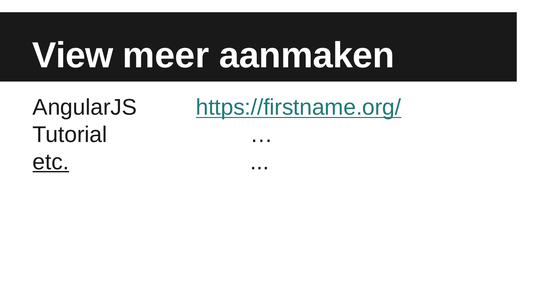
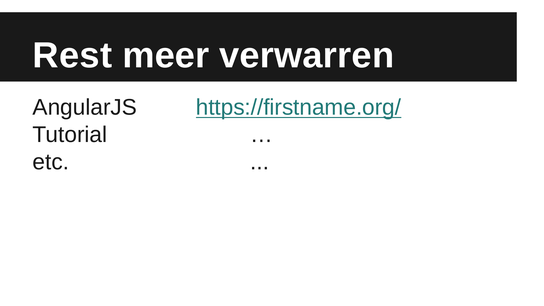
View: View -> Rest
aanmaken: aanmaken -> verwarren
etc underline: present -> none
